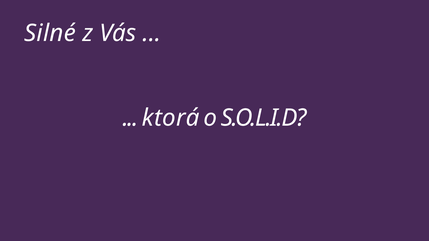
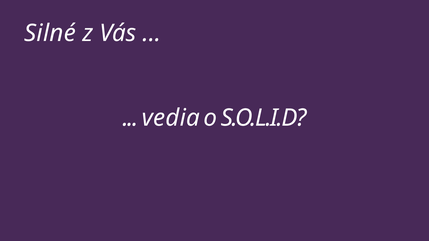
ktorá: ktorá -> vedia
